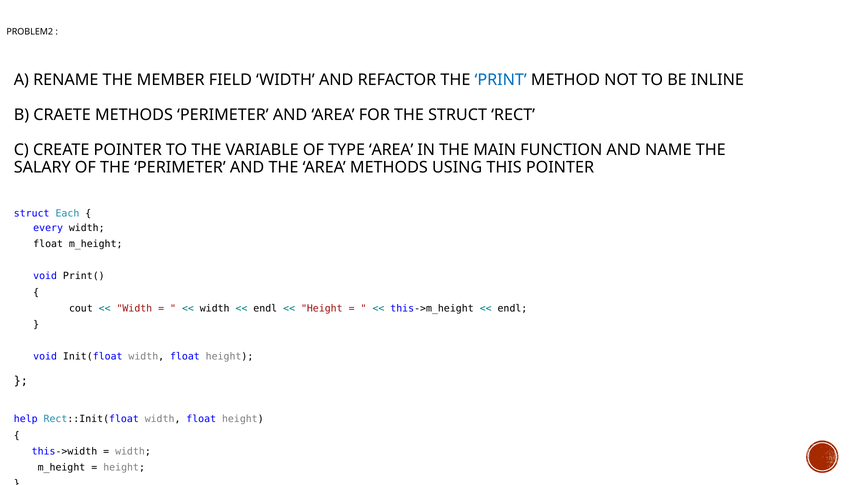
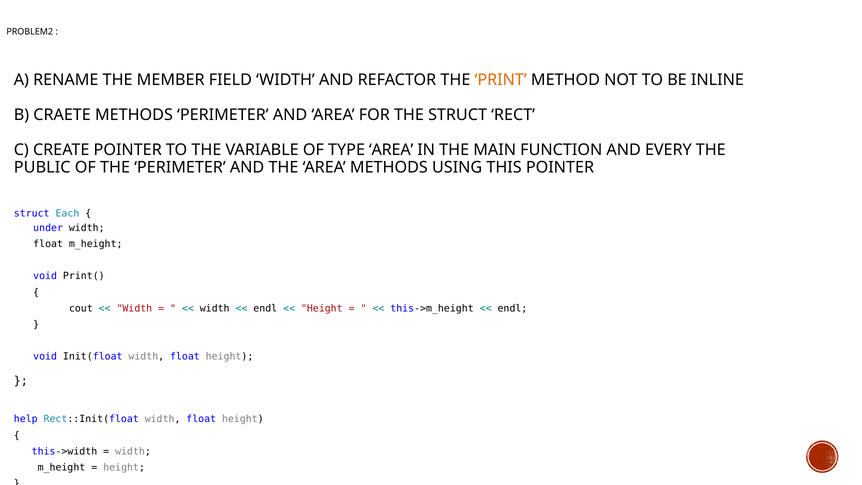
PRINT colour: blue -> orange
NAME: NAME -> EVERY
SALARY: SALARY -> PUBLIC
every: every -> under
